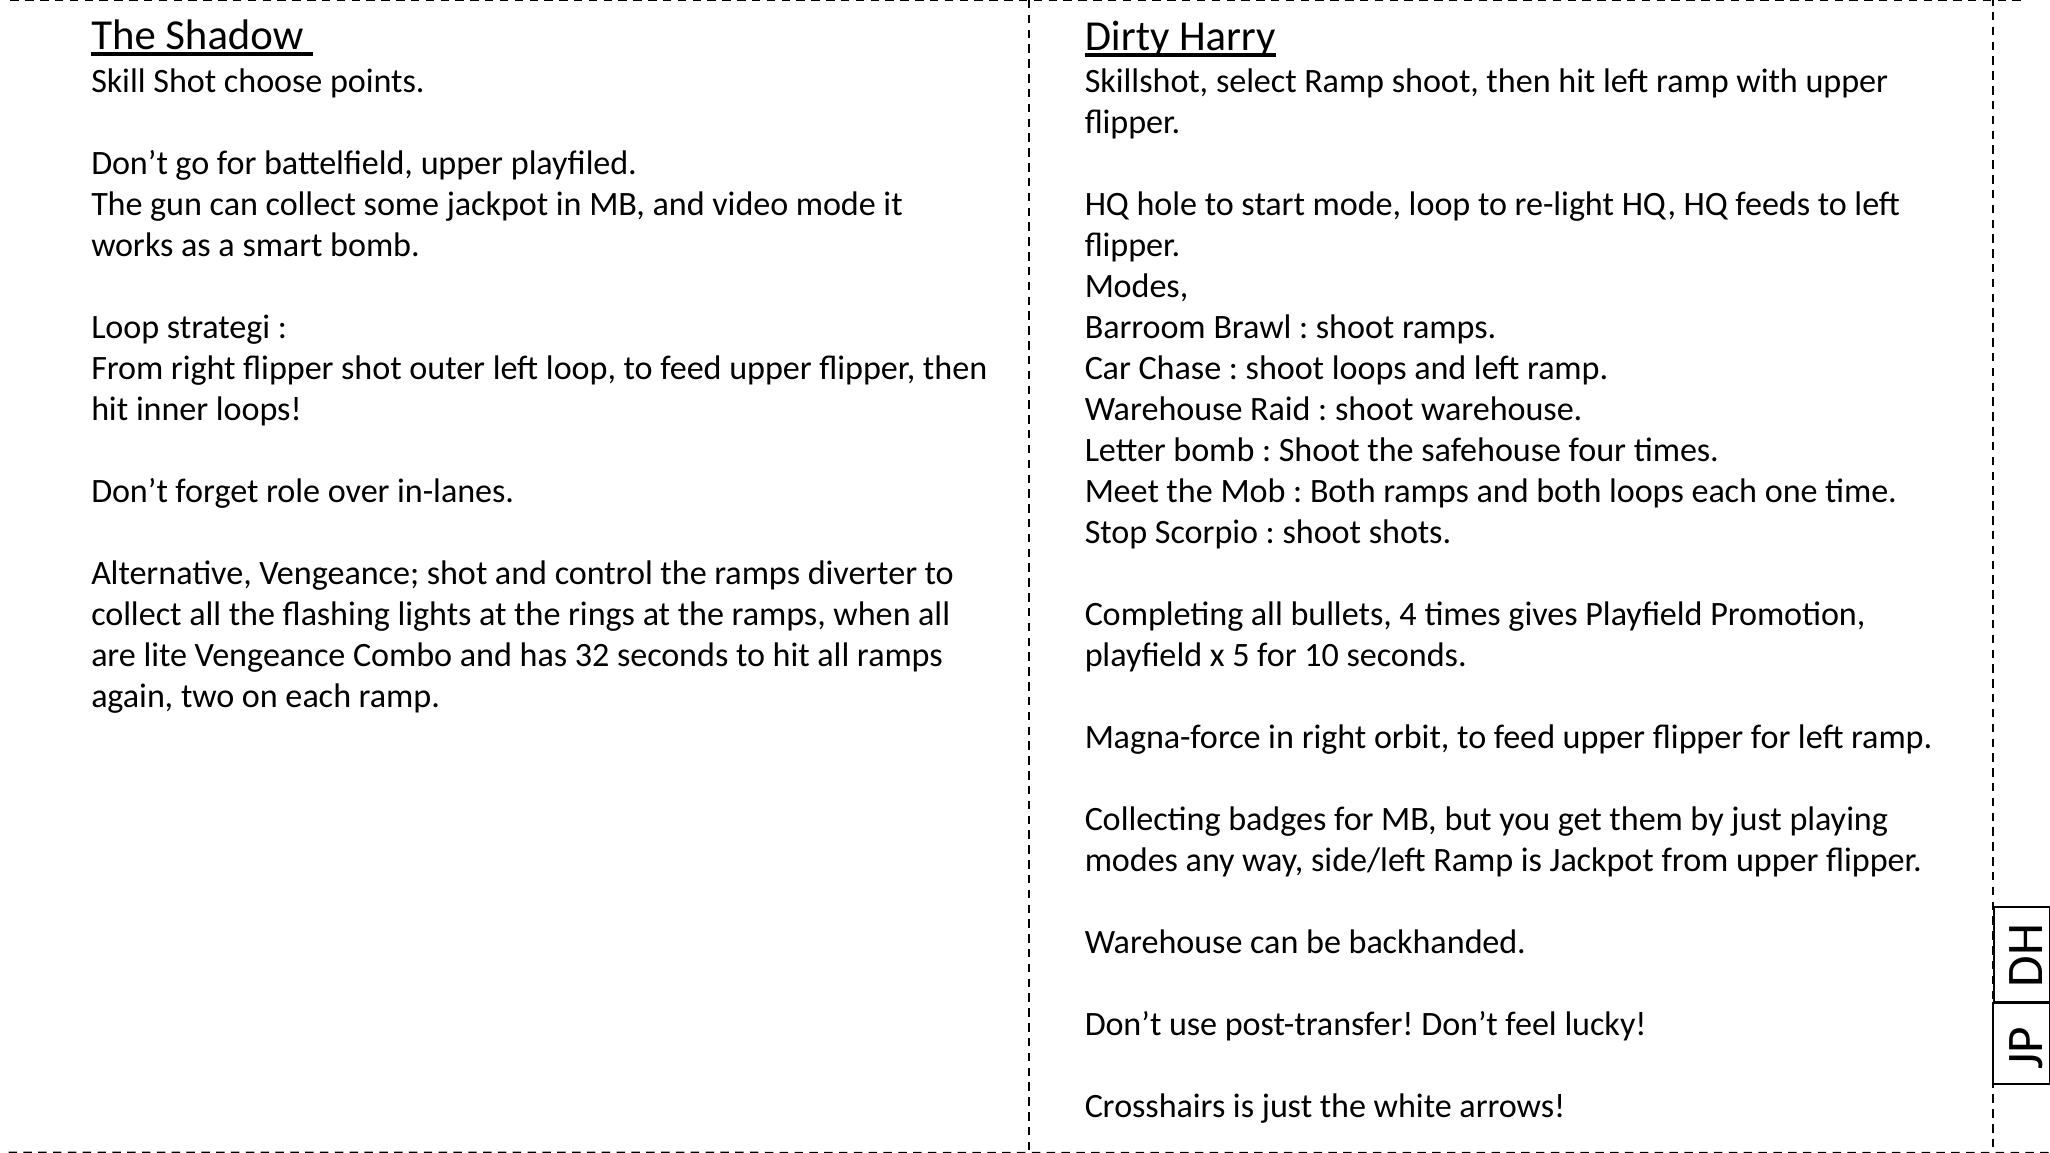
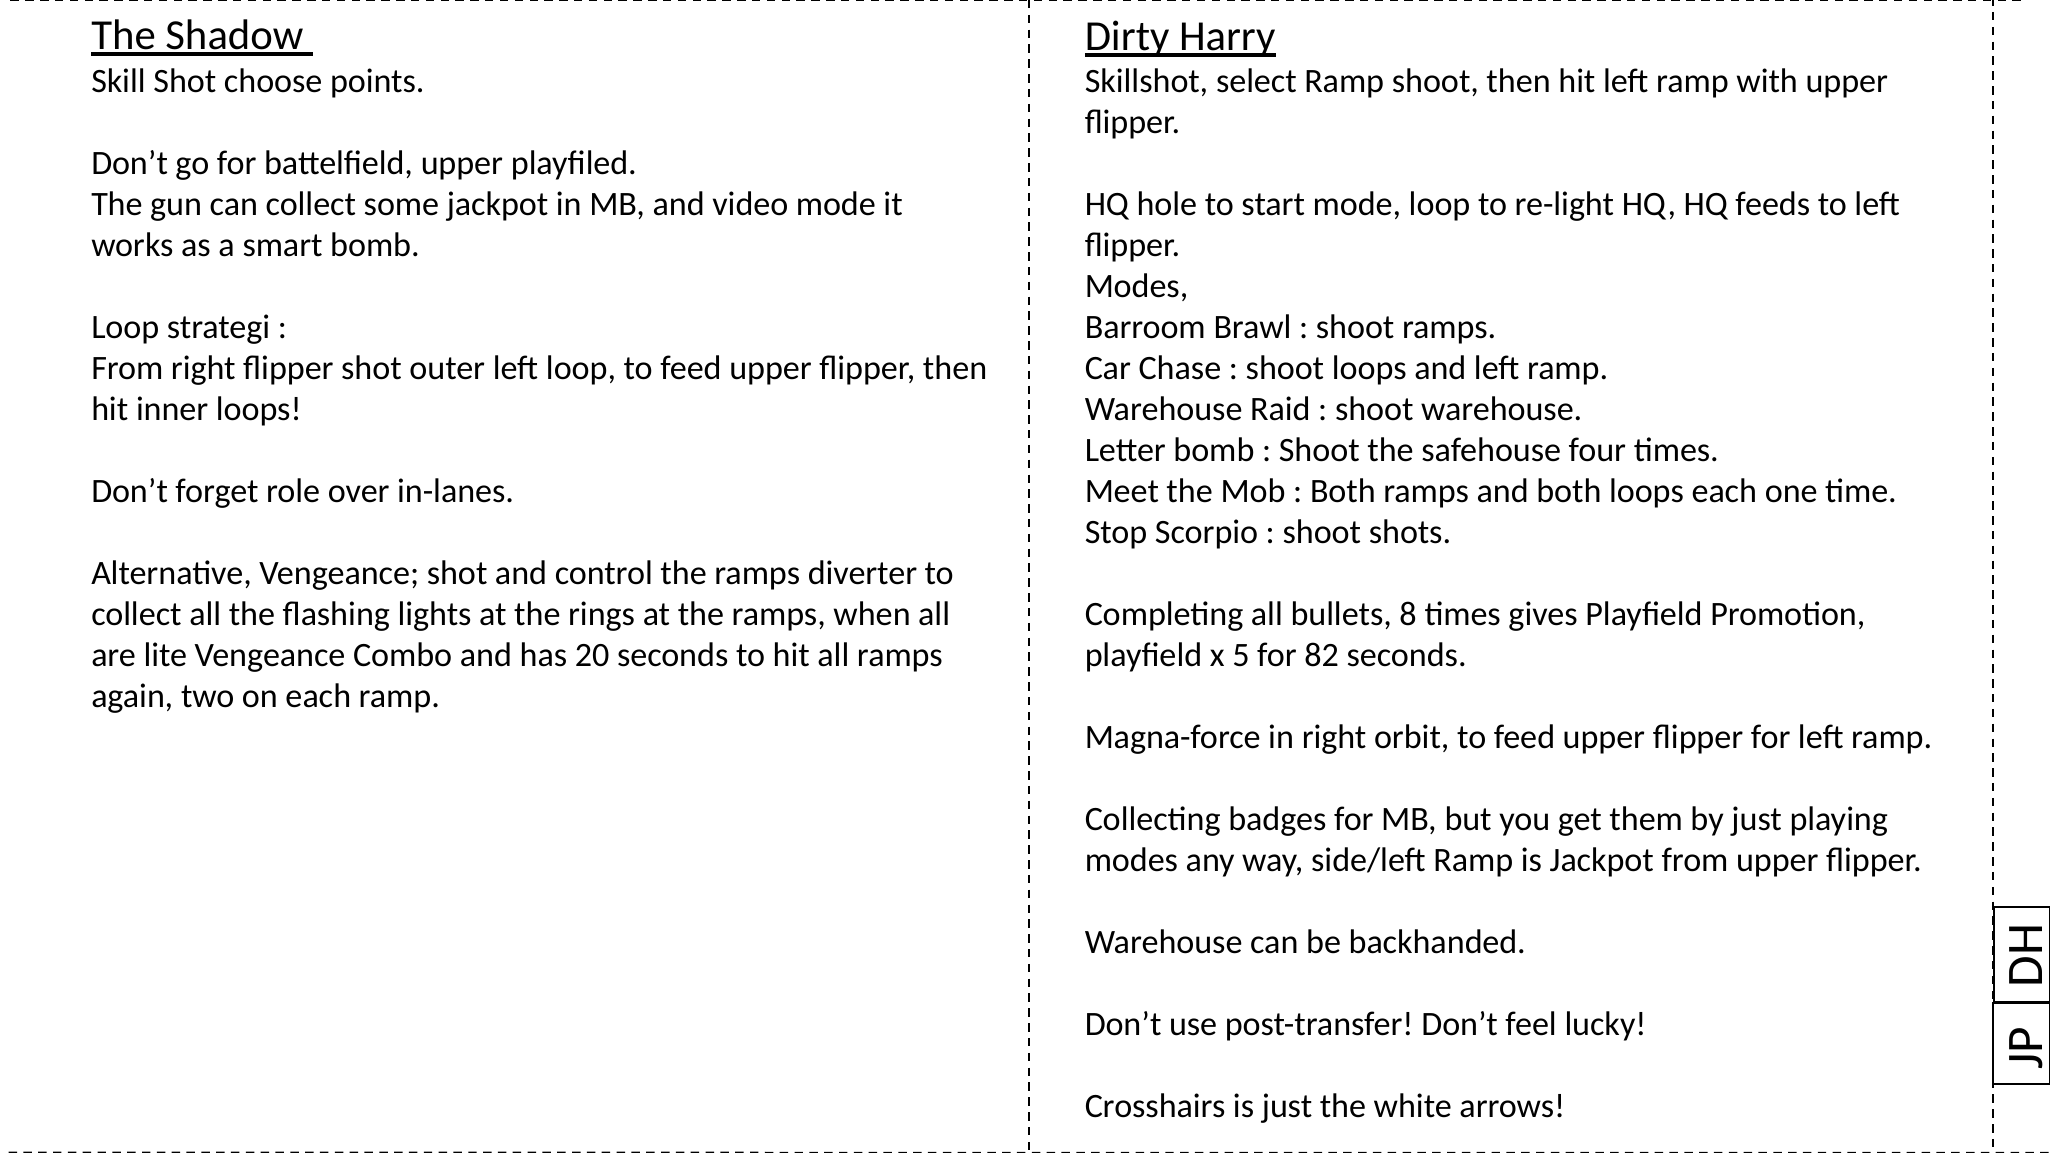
4: 4 -> 8
32: 32 -> 20
10: 10 -> 82
